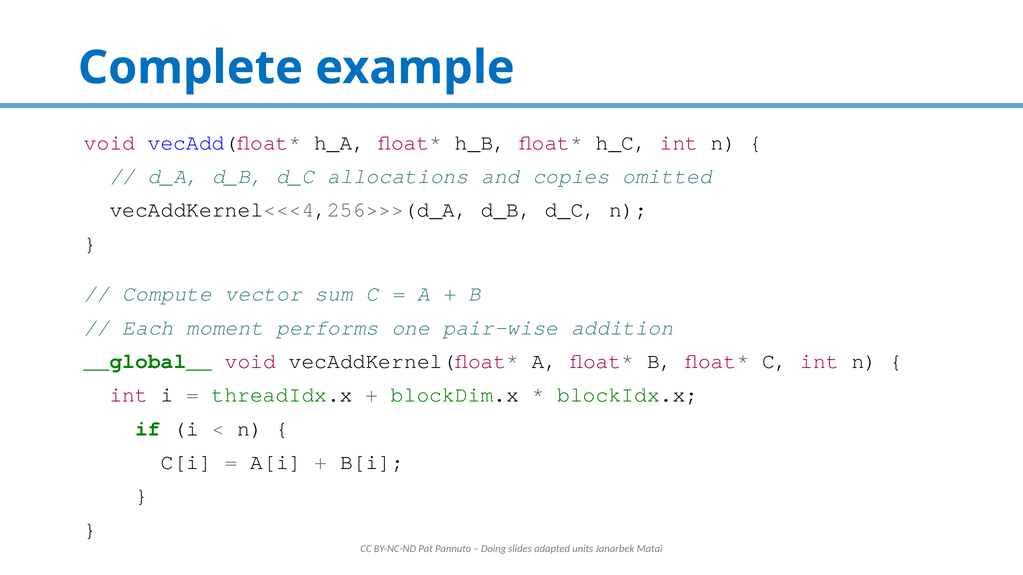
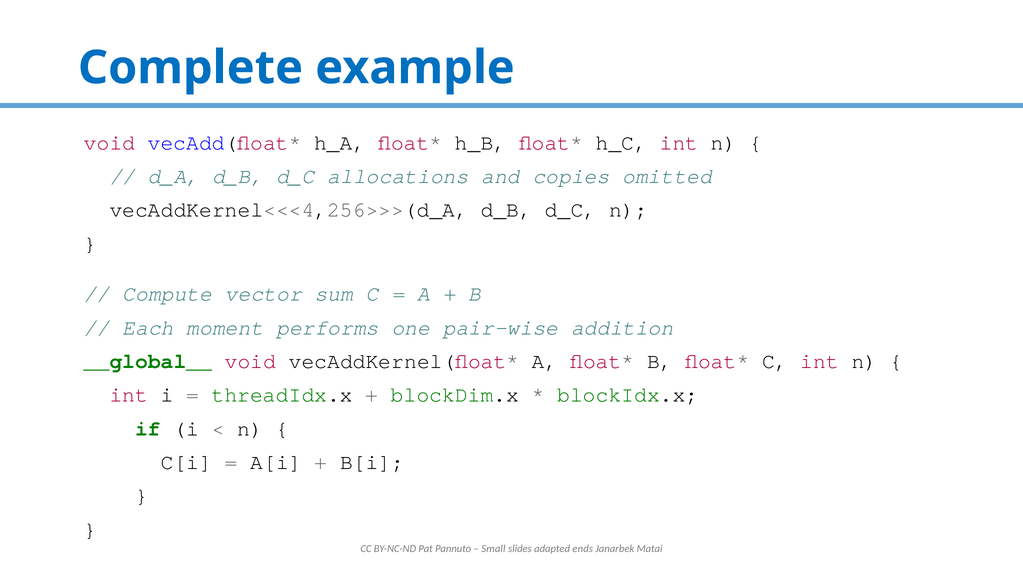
Doing: Doing -> Small
units: units -> ends
